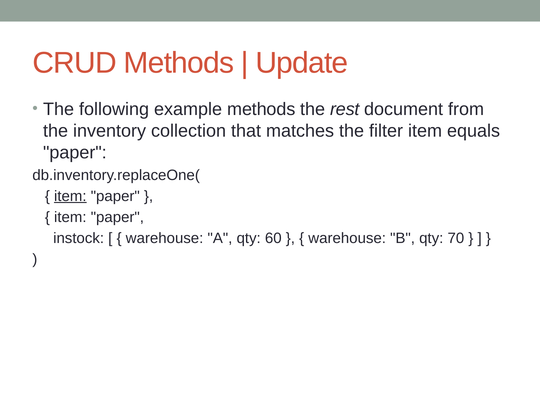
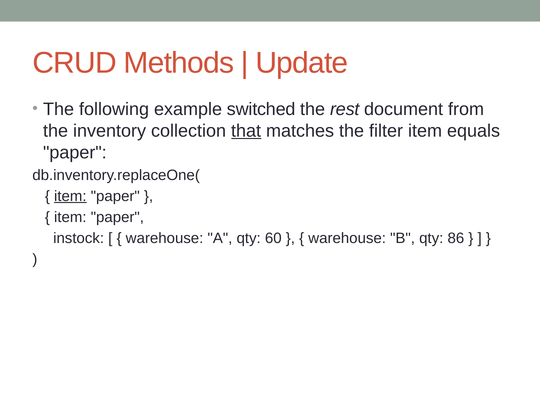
example methods: methods -> switched
that underline: none -> present
70: 70 -> 86
